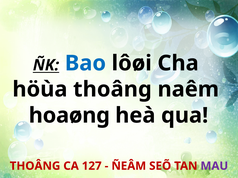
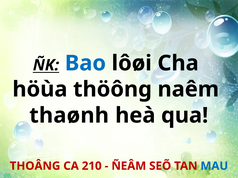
höùa thoâng: thoâng -> thöông
hoaøng: hoaøng -> thaønh
127: 127 -> 210
MAU colour: purple -> blue
